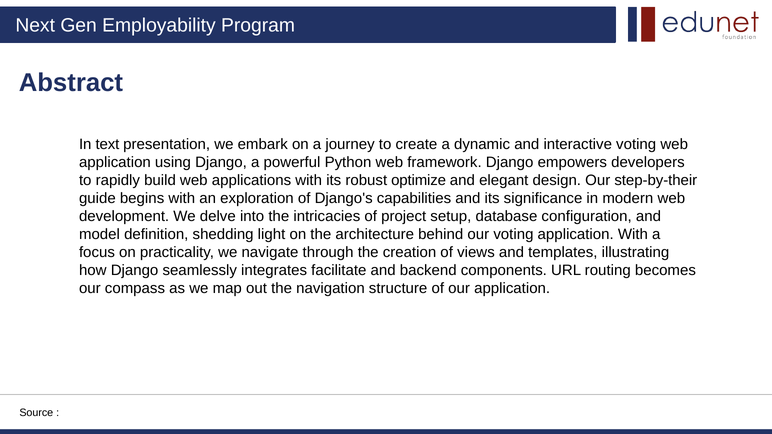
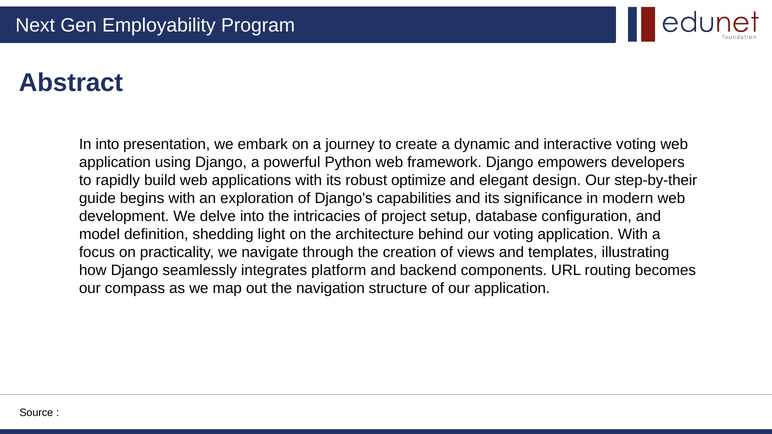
In text: text -> into
facilitate: facilitate -> platform
